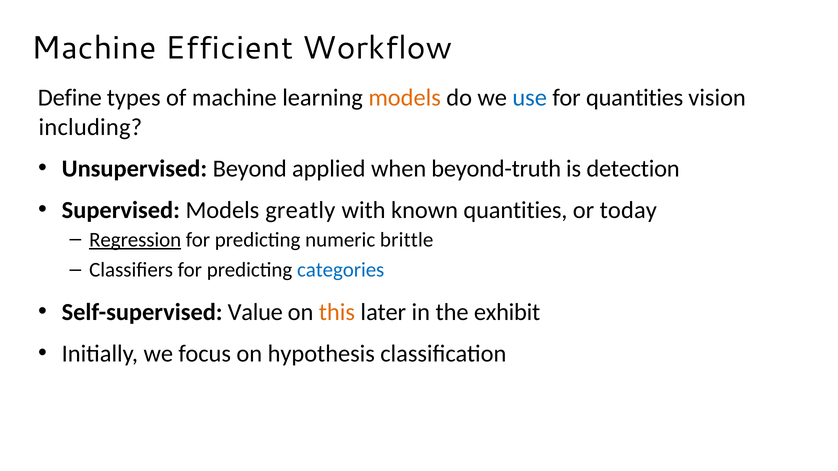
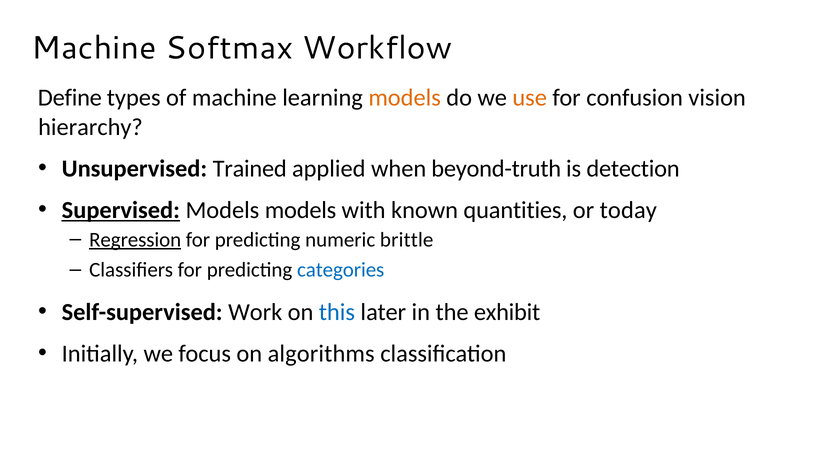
Efficient: Efficient -> Softmax
use colour: blue -> orange
for quantities: quantities -> confusion
including: including -> hierarchy
Beyond: Beyond -> Trained
Supervised underline: none -> present
Models greatly: greatly -> models
Value: Value -> Work
this colour: orange -> blue
hypothesis: hypothesis -> algorithms
